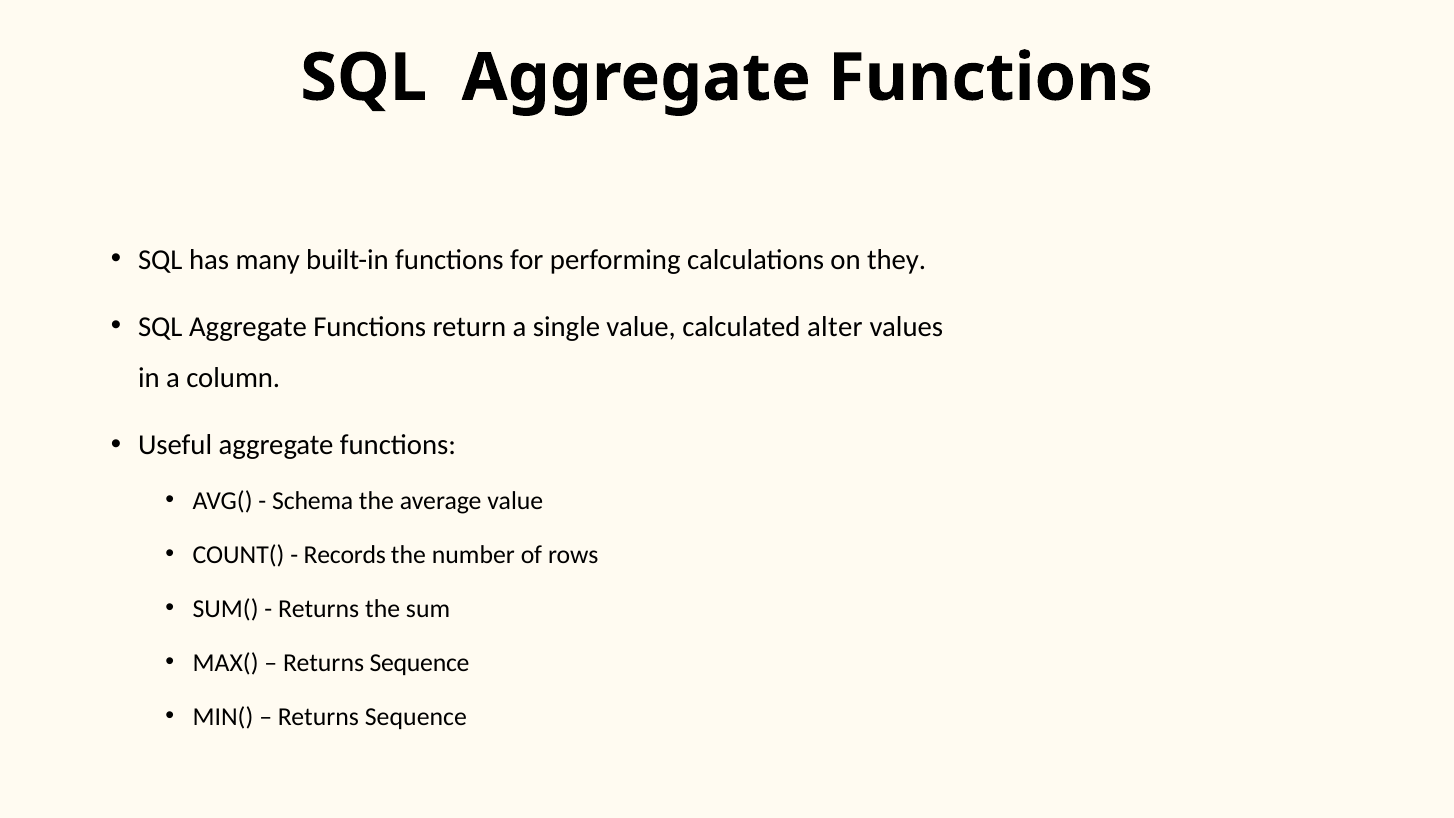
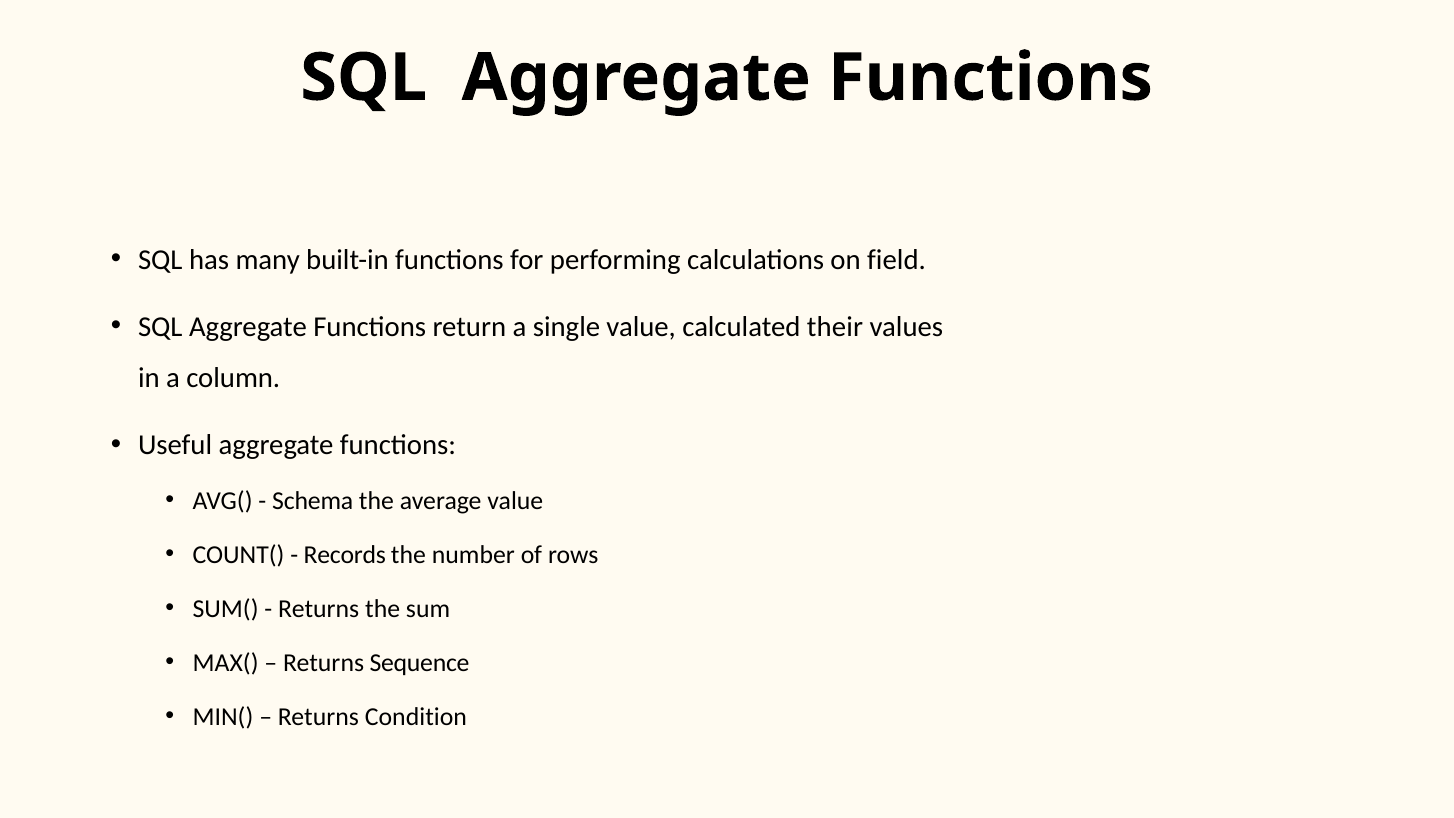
they: they -> field
alter: alter -> their
Sequence at (416, 717): Sequence -> Condition
